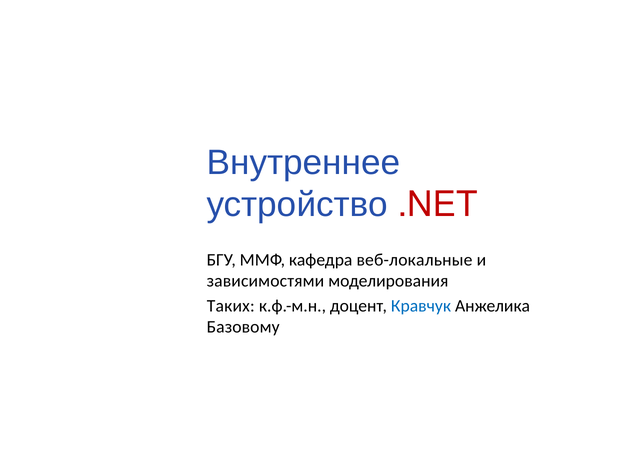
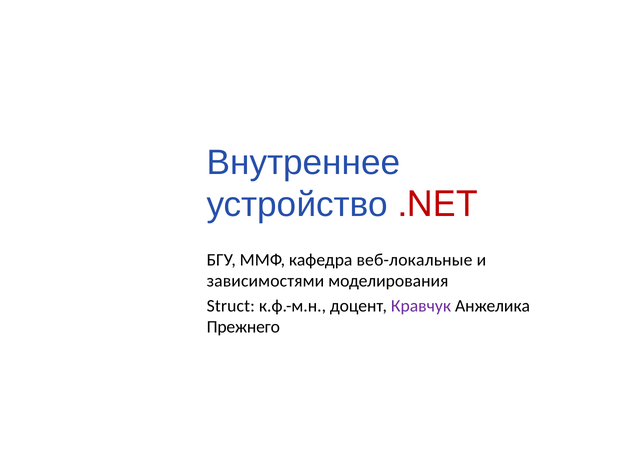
Таких: Таких -> Struct
Кравчук colour: blue -> purple
Базовому: Базовому -> Прежнего
